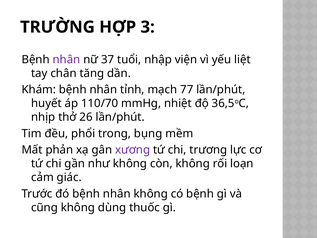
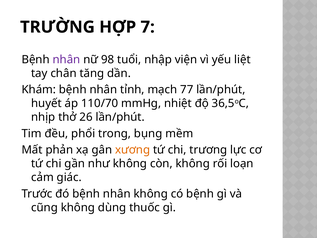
3: 3 -> 7
37: 37 -> 98
xương colour: purple -> orange
